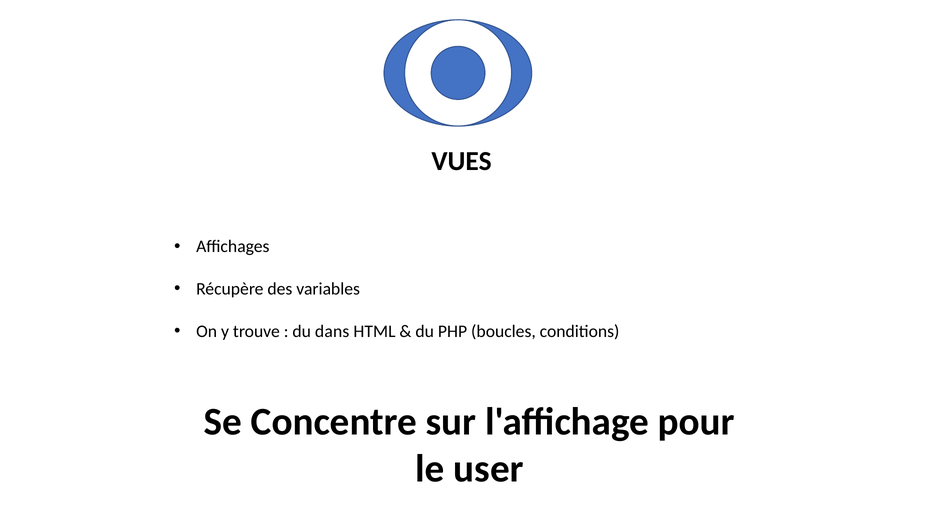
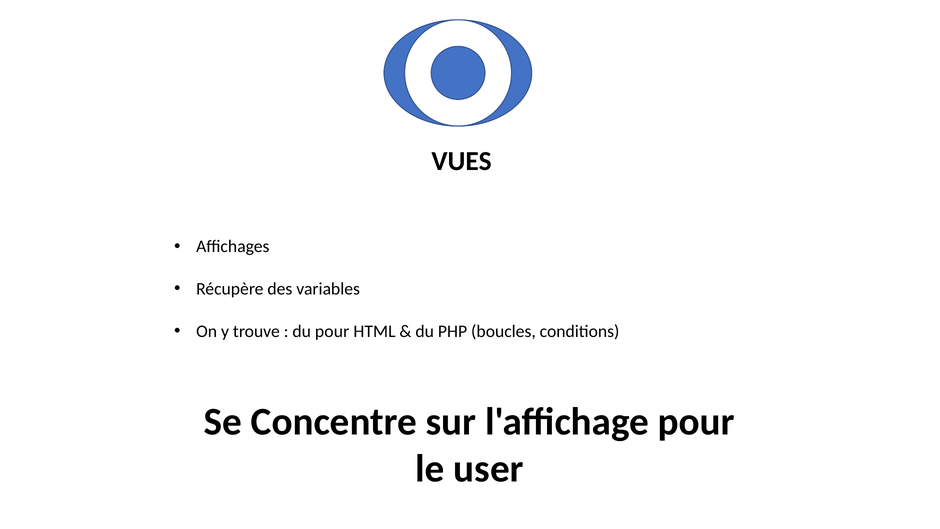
du dans: dans -> pour
